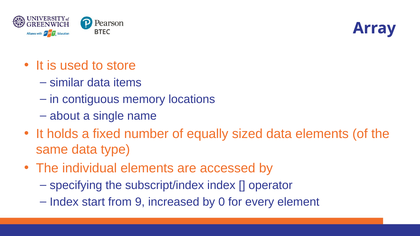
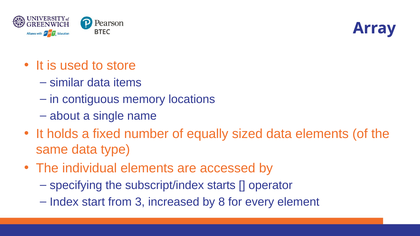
subscript/index index: index -> starts
9: 9 -> 3
0: 0 -> 8
